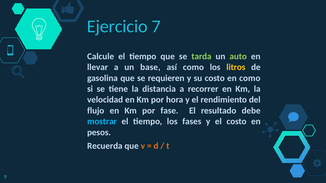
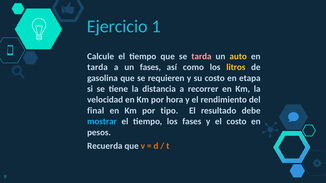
7: 7 -> 1
tarda at (201, 56) colour: light green -> pink
auto colour: light green -> yellow
llevar at (98, 67): llevar -> tarda
un base: base -> fases
en como: como -> etapa
flujo: flujo -> final
fase: fase -> tipo
